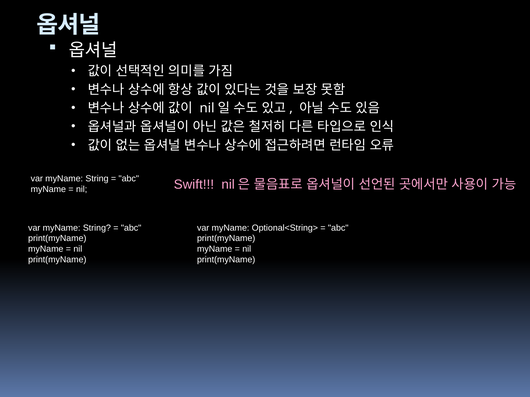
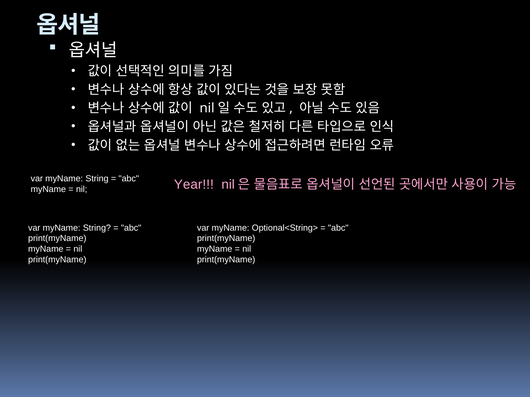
Swift: Swift -> Year
